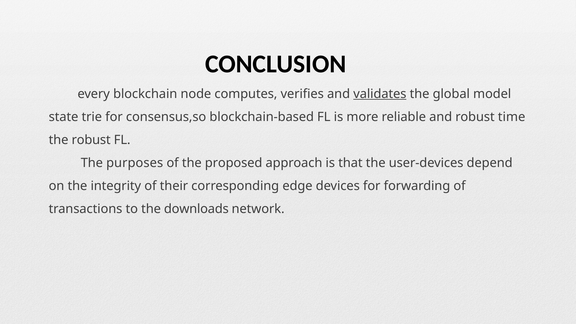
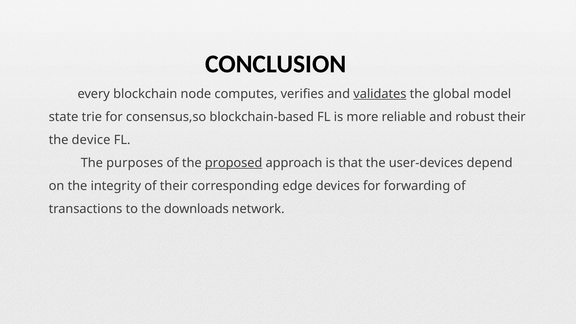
robust time: time -> their
the robust: robust -> device
proposed underline: none -> present
